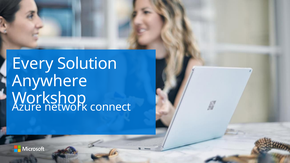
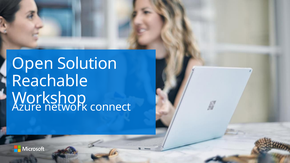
Every: Every -> Open
Anywhere: Anywhere -> Reachable
